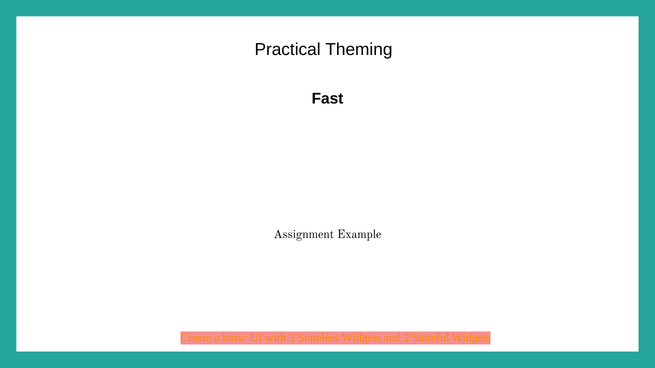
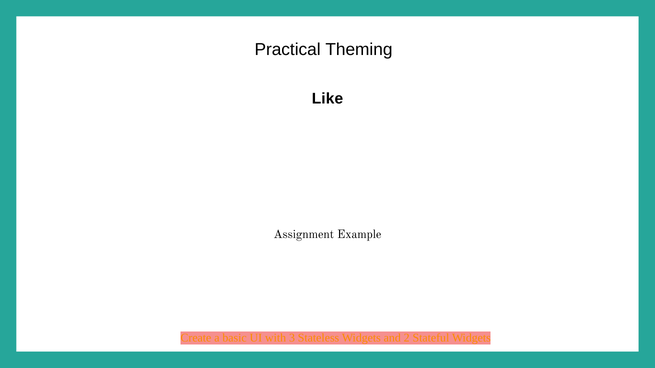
Fast: Fast -> Like
